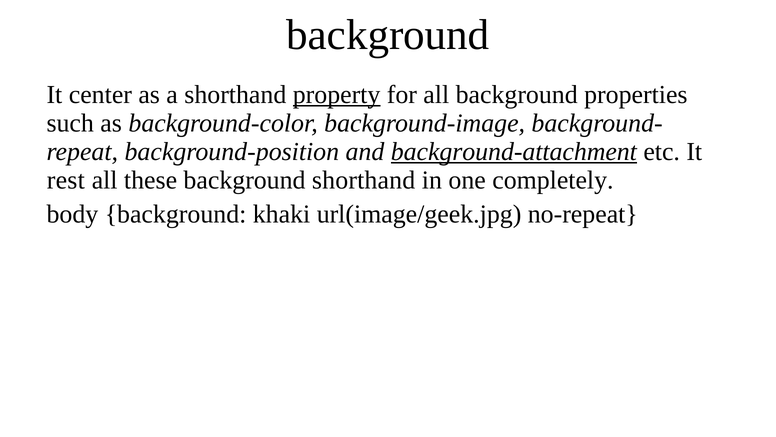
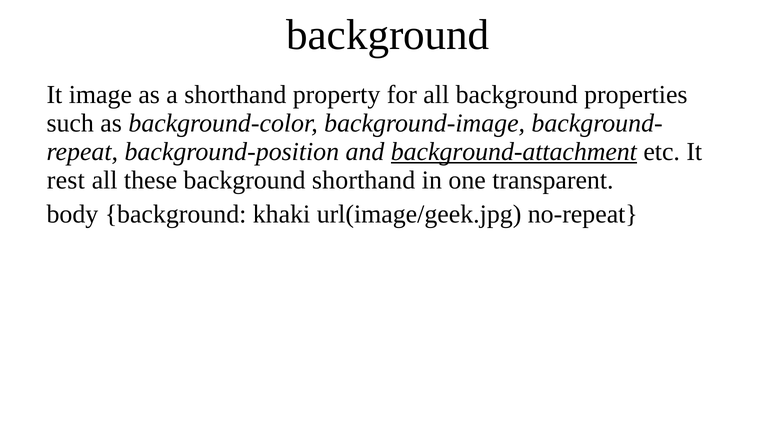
center: center -> image
property underline: present -> none
completely: completely -> transparent
